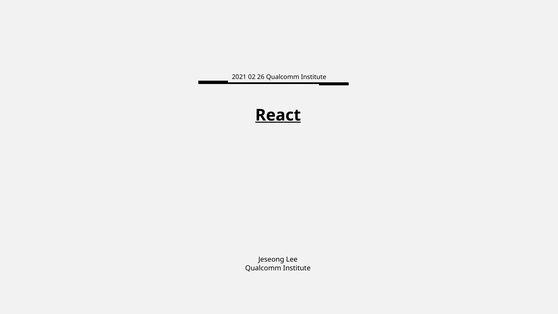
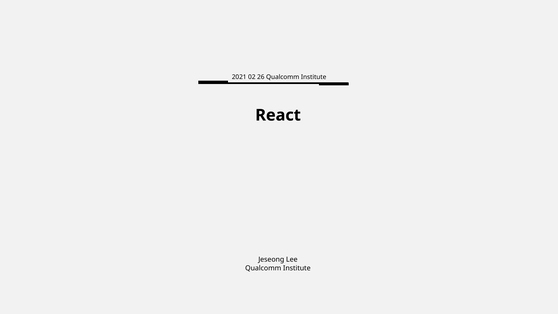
React underline: present -> none
